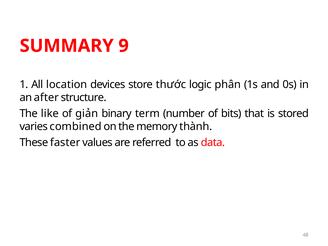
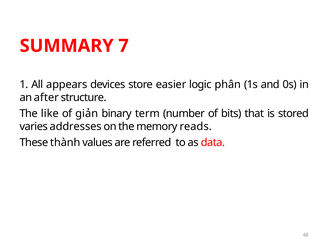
9: 9 -> 7
location: location -> appears
thước: thước -> easier
combined: combined -> addresses
thành: thành -> reads
faster: faster -> thành
